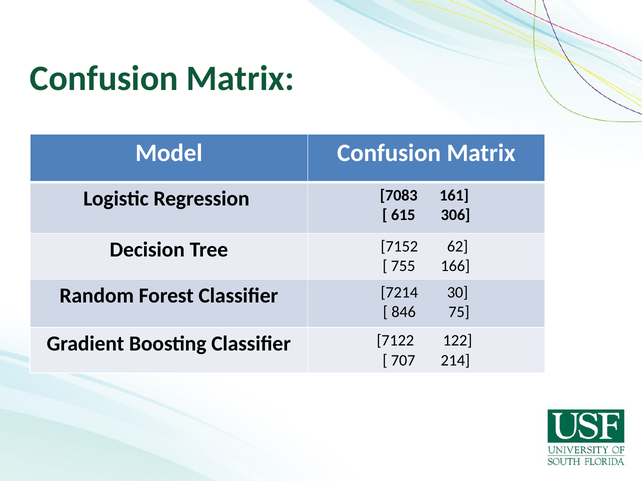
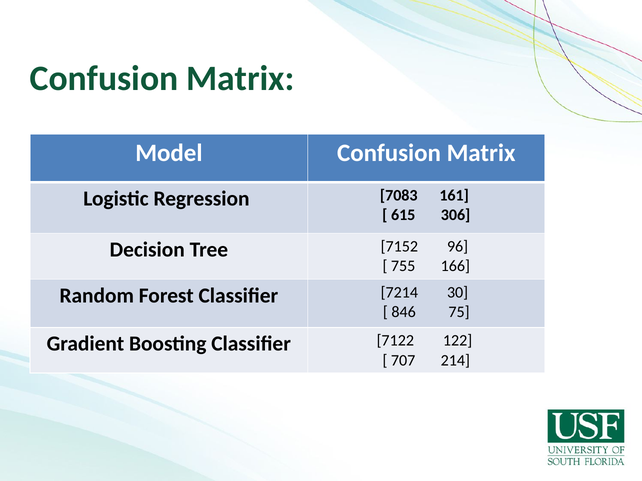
62: 62 -> 96
